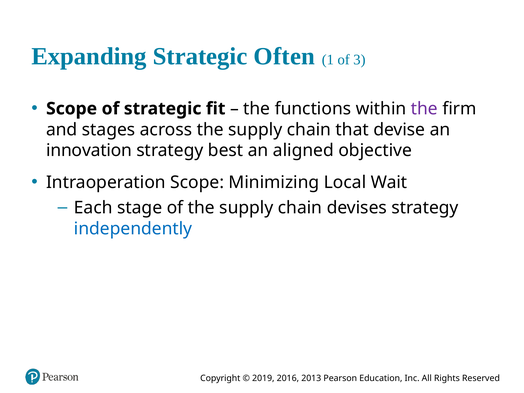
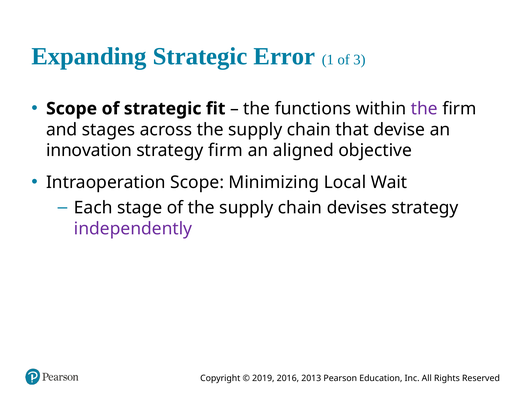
Often: Often -> Error
strategy best: best -> firm
independently colour: blue -> purple
